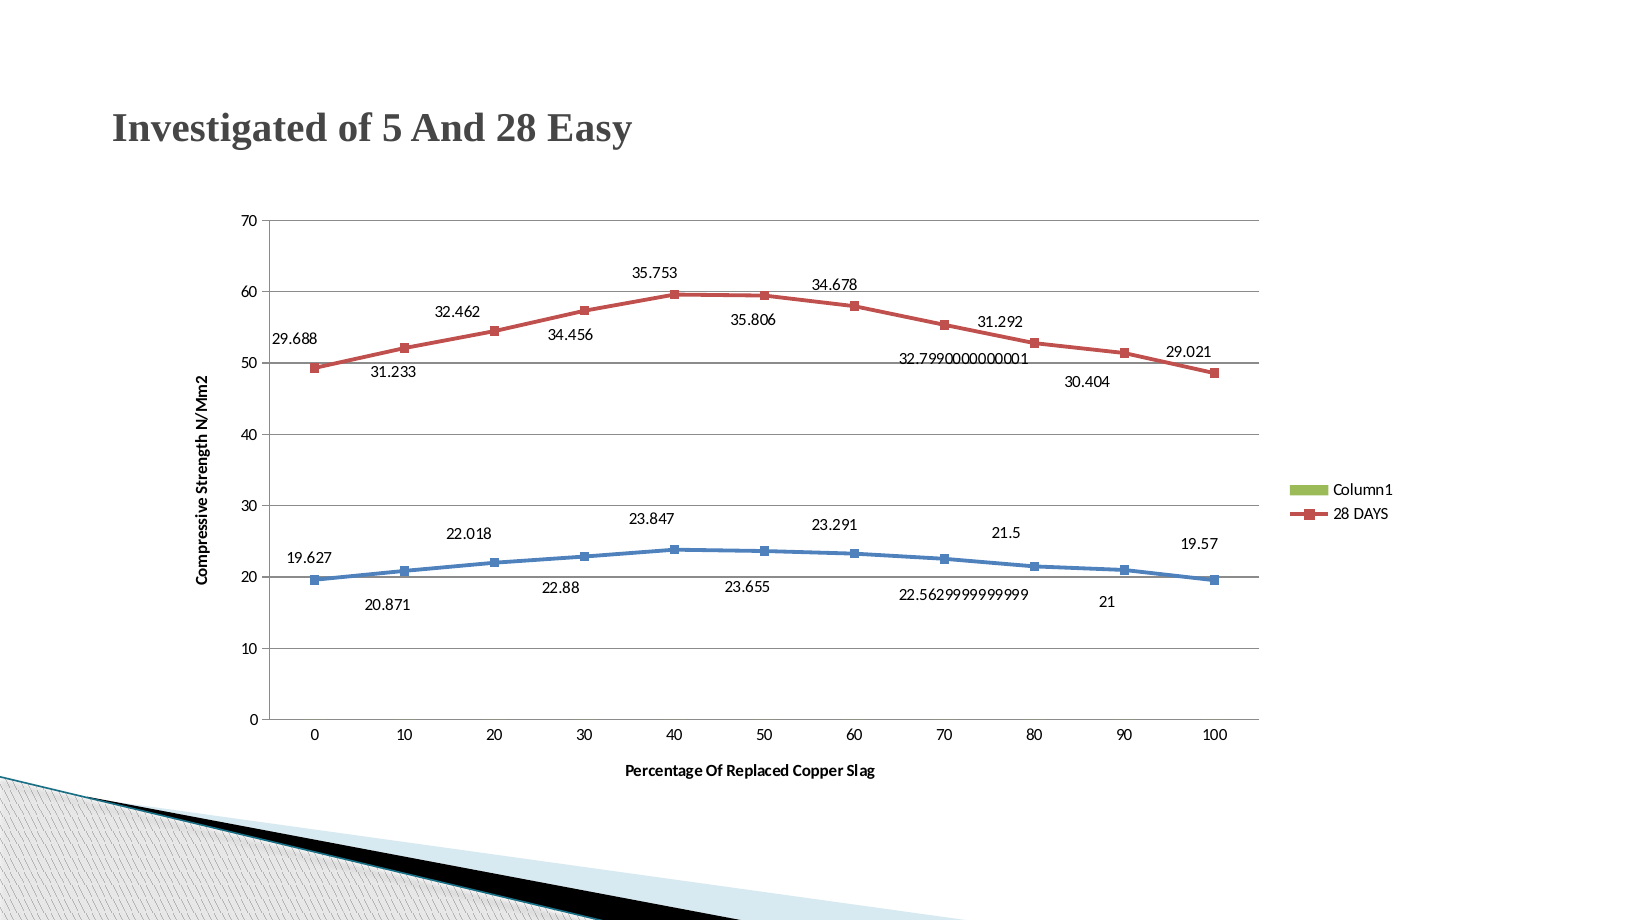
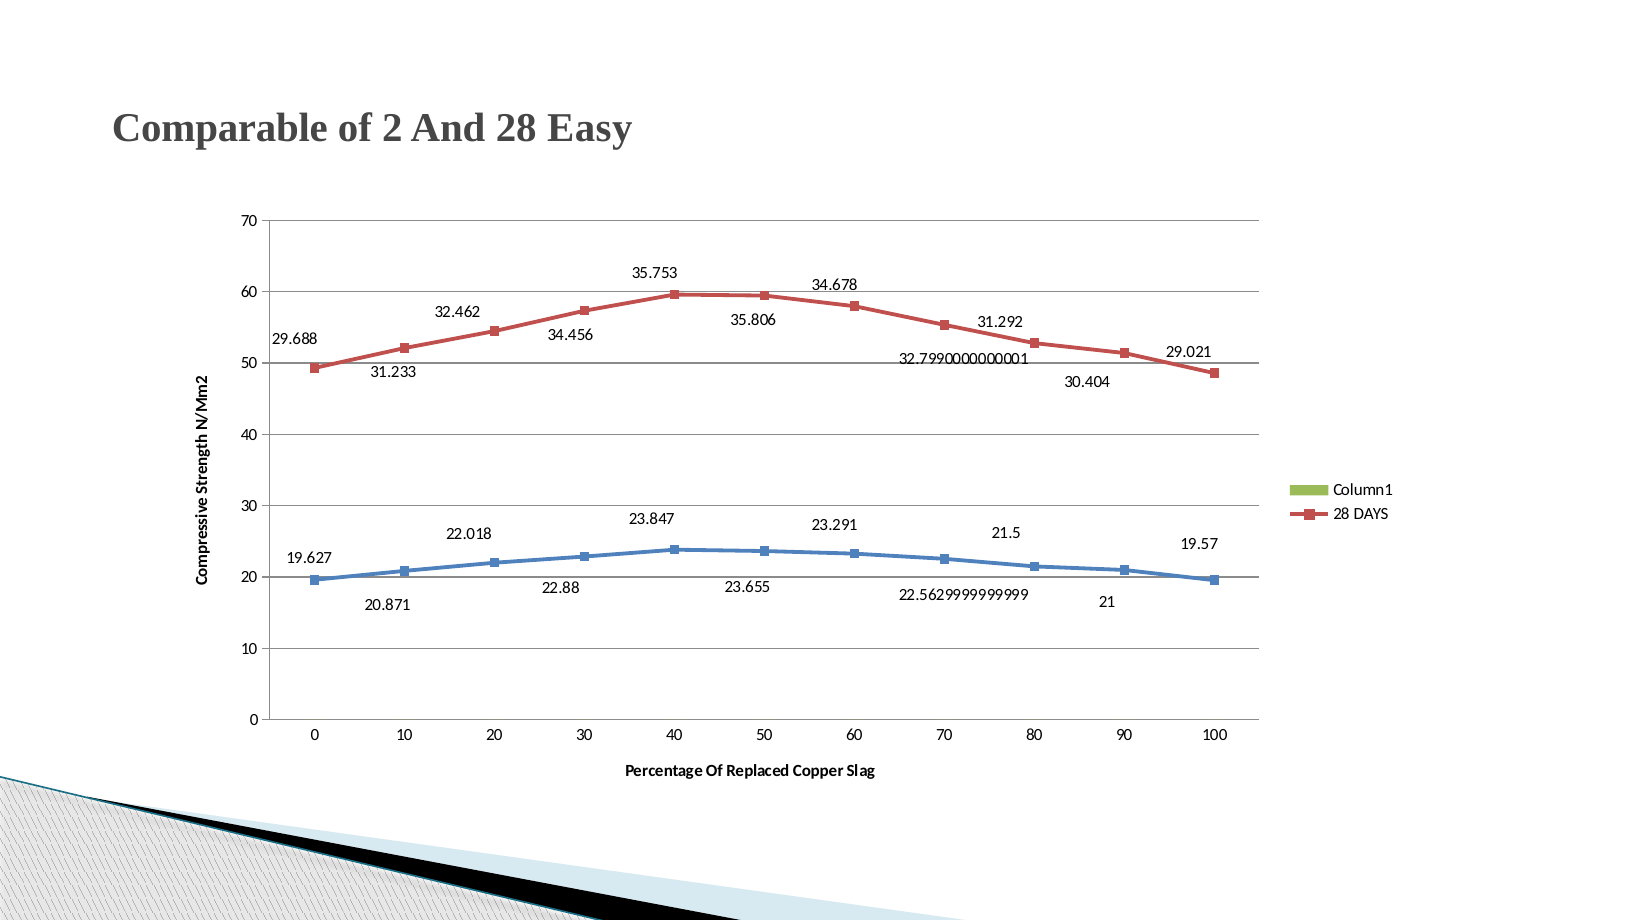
Investigated: Investigated -> Comparable
of 5: 5 -> 2
